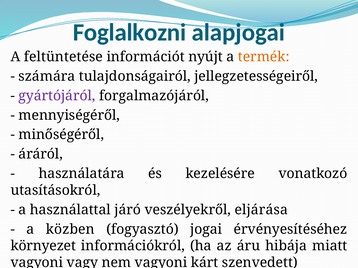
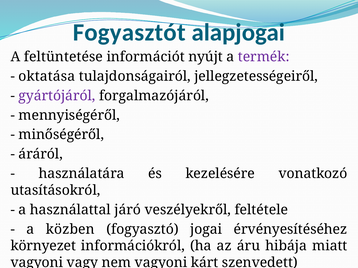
Foglalkozni: Foglalkozni -> Fogyasztót
termék colour: orange -> purple
számára: számára -> oktatása
eljárása: eljárása -> feltétele
